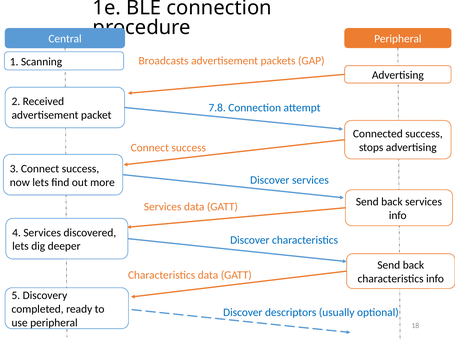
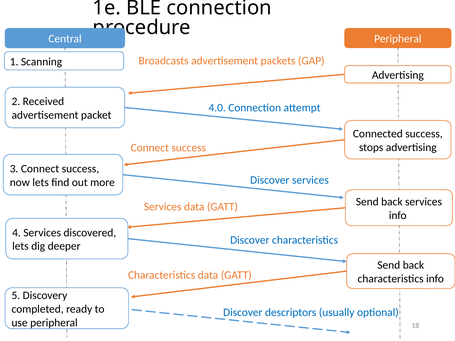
7.8: 7.8 -> 4.0
